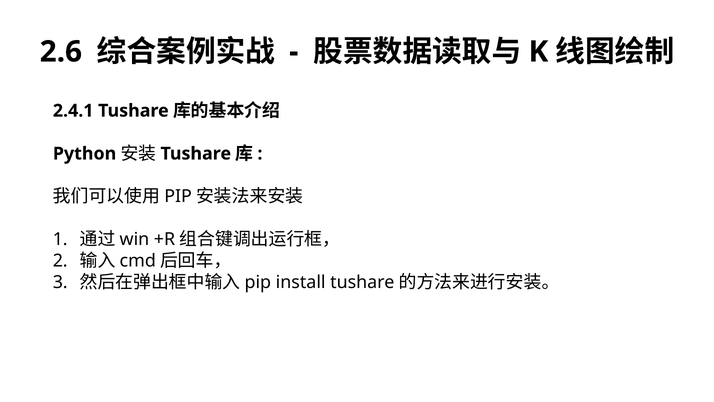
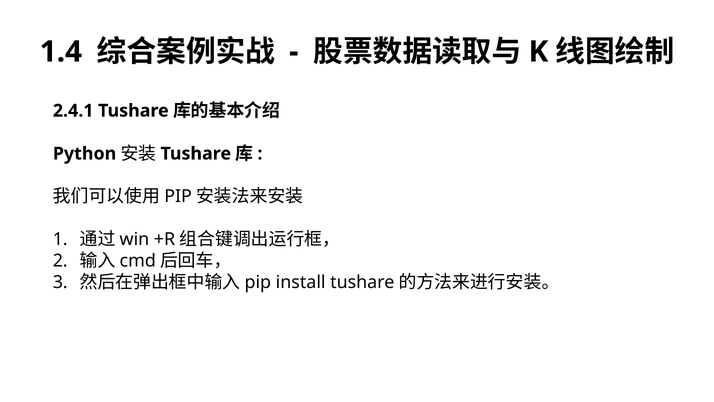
2.6: 2.6 -> 1.4
